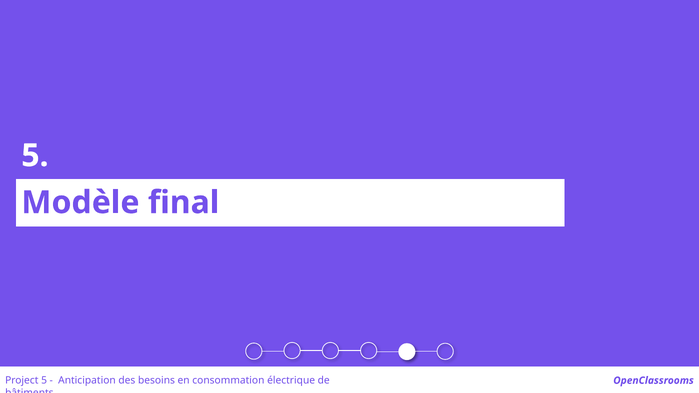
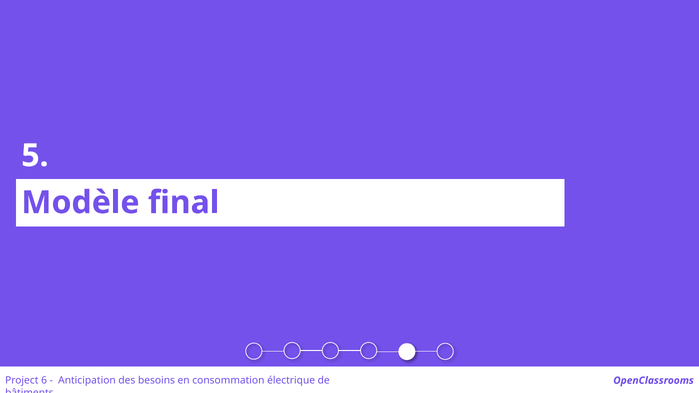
Project 5: 5 -> 6
